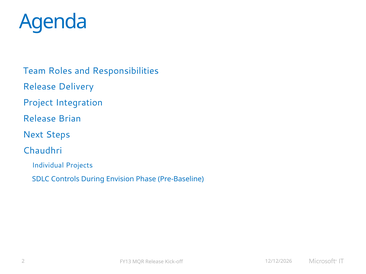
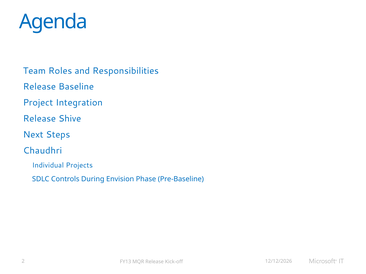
Delivery: Delivery -> Baseline
Brian: Brian -> Shive
